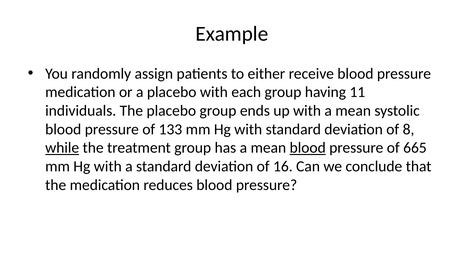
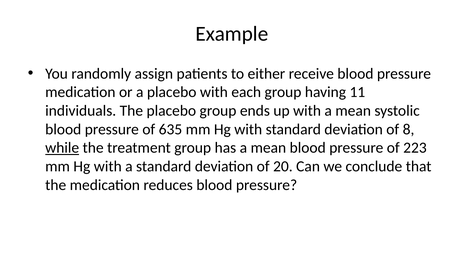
133: 133 -> 635
blood at (308, 148) underline: present -> none
665: 665 -> 223
16: 16 -> 20
